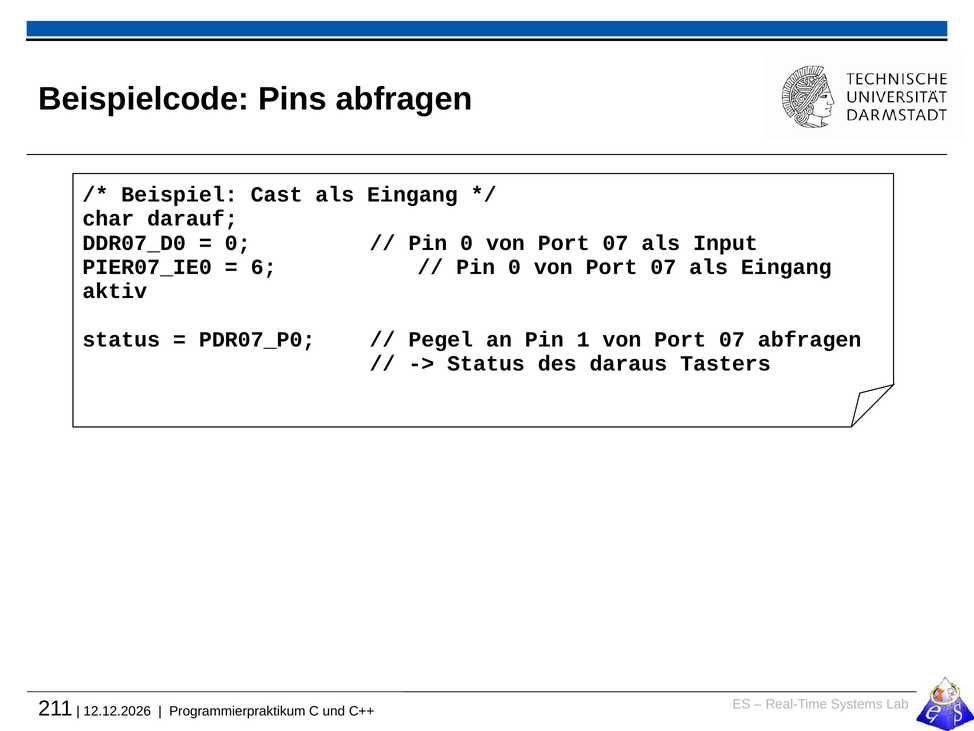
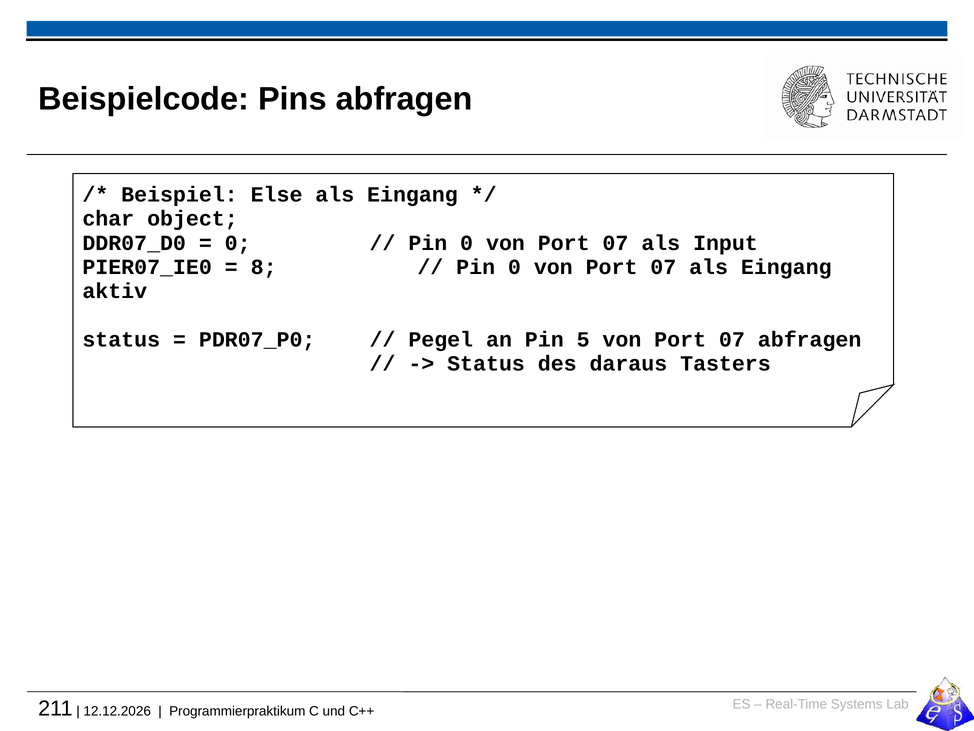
Cast: Cast -> Else
darauf: darauf -> object
6: 6 -> 8
1: 1 -> 5
